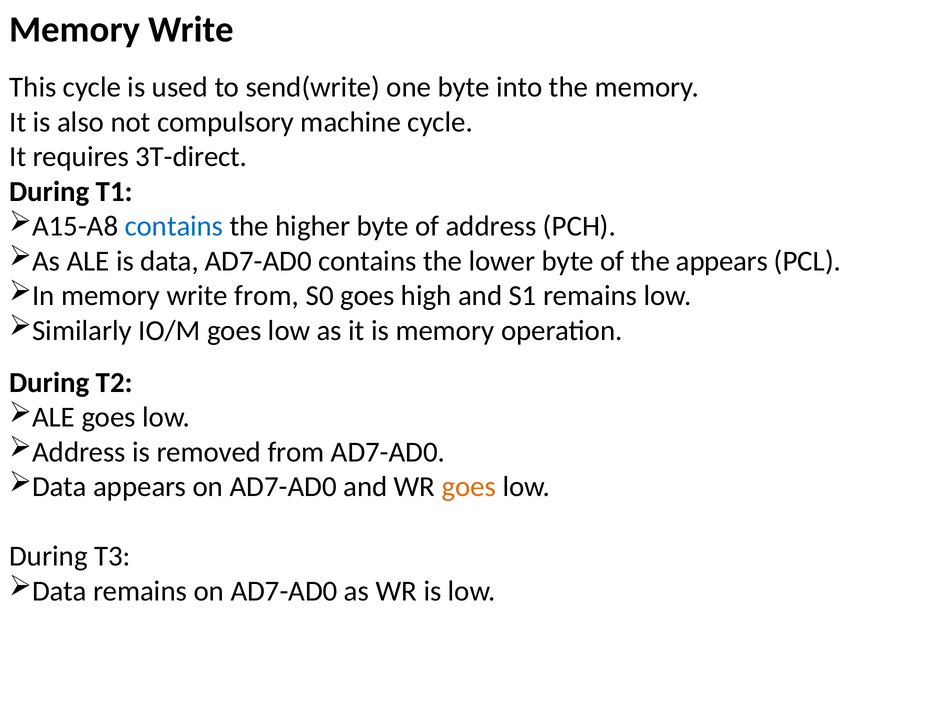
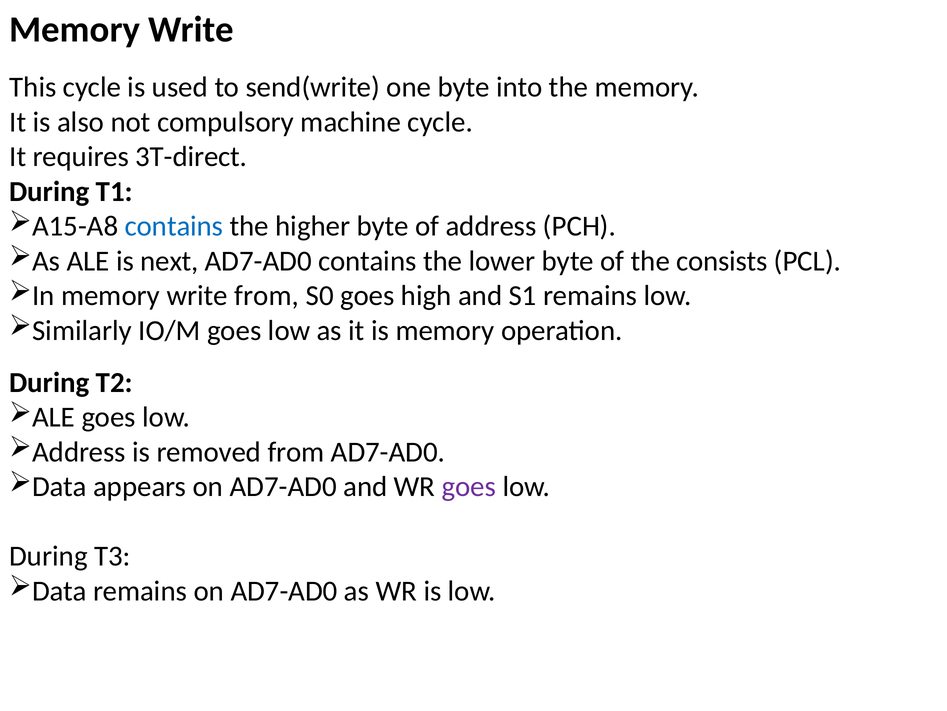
is data: data -> next
the appears: appears -> consists
goes at (469, 486) colour: orange -> purple
